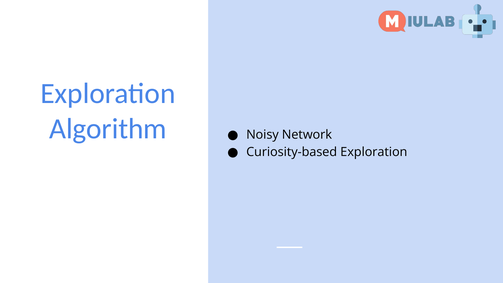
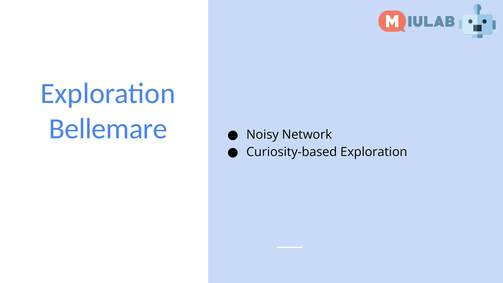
Algorithm: Algorithm -> Bellemare
